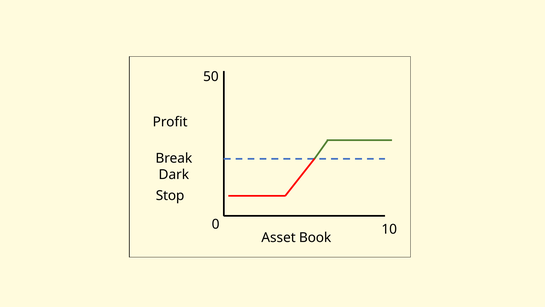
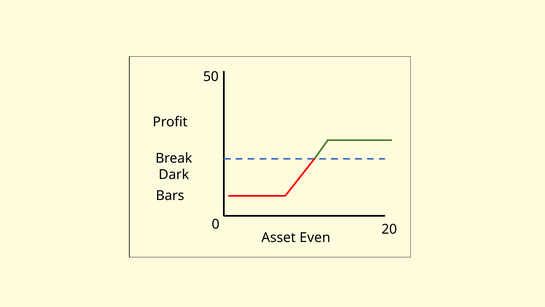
Stop: Stop -> Bars
10: 10 -> 20
Book: Book -> Even
